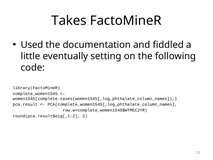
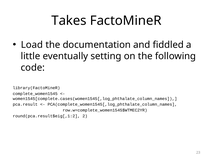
Used: Used -> Load
